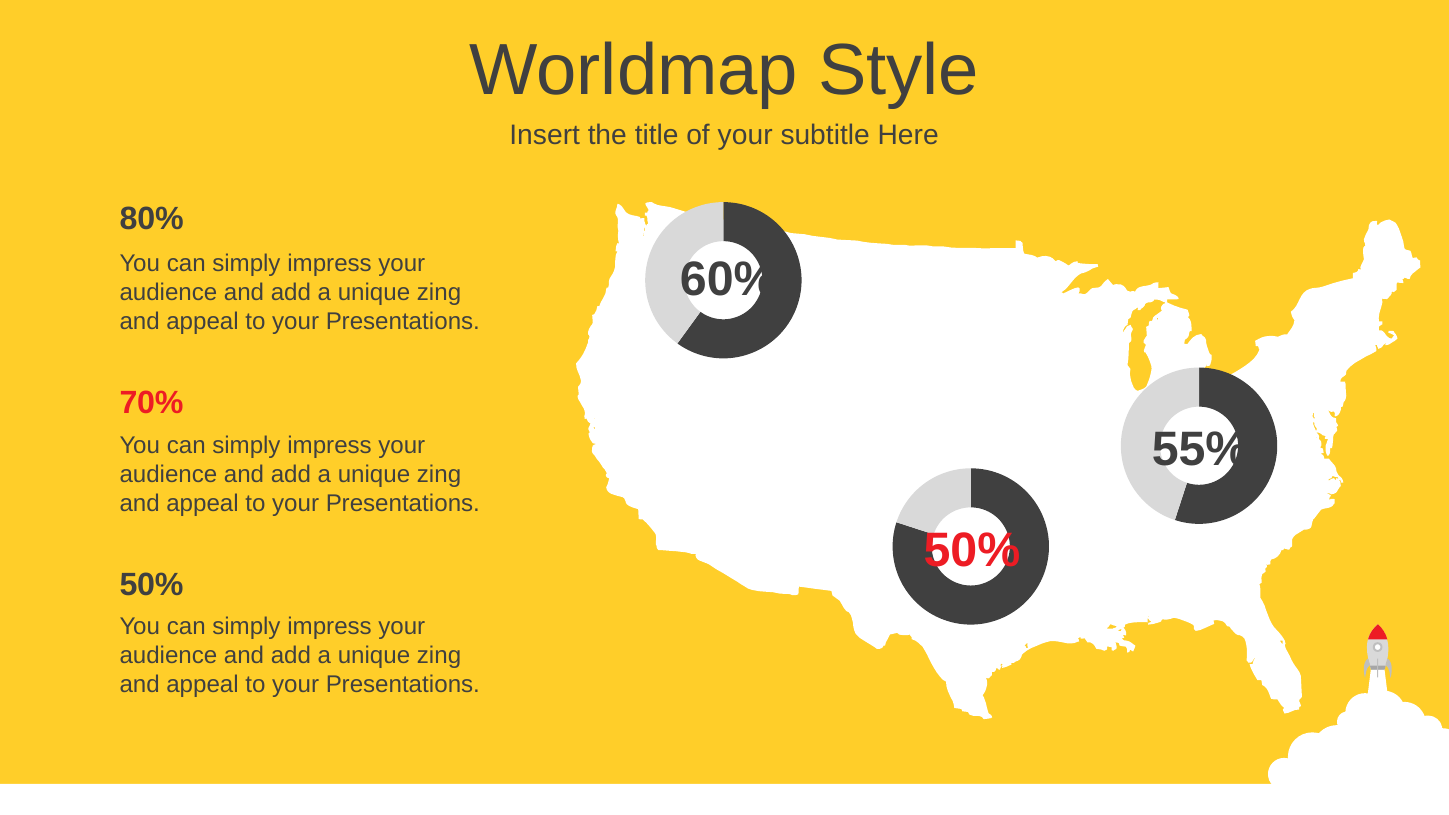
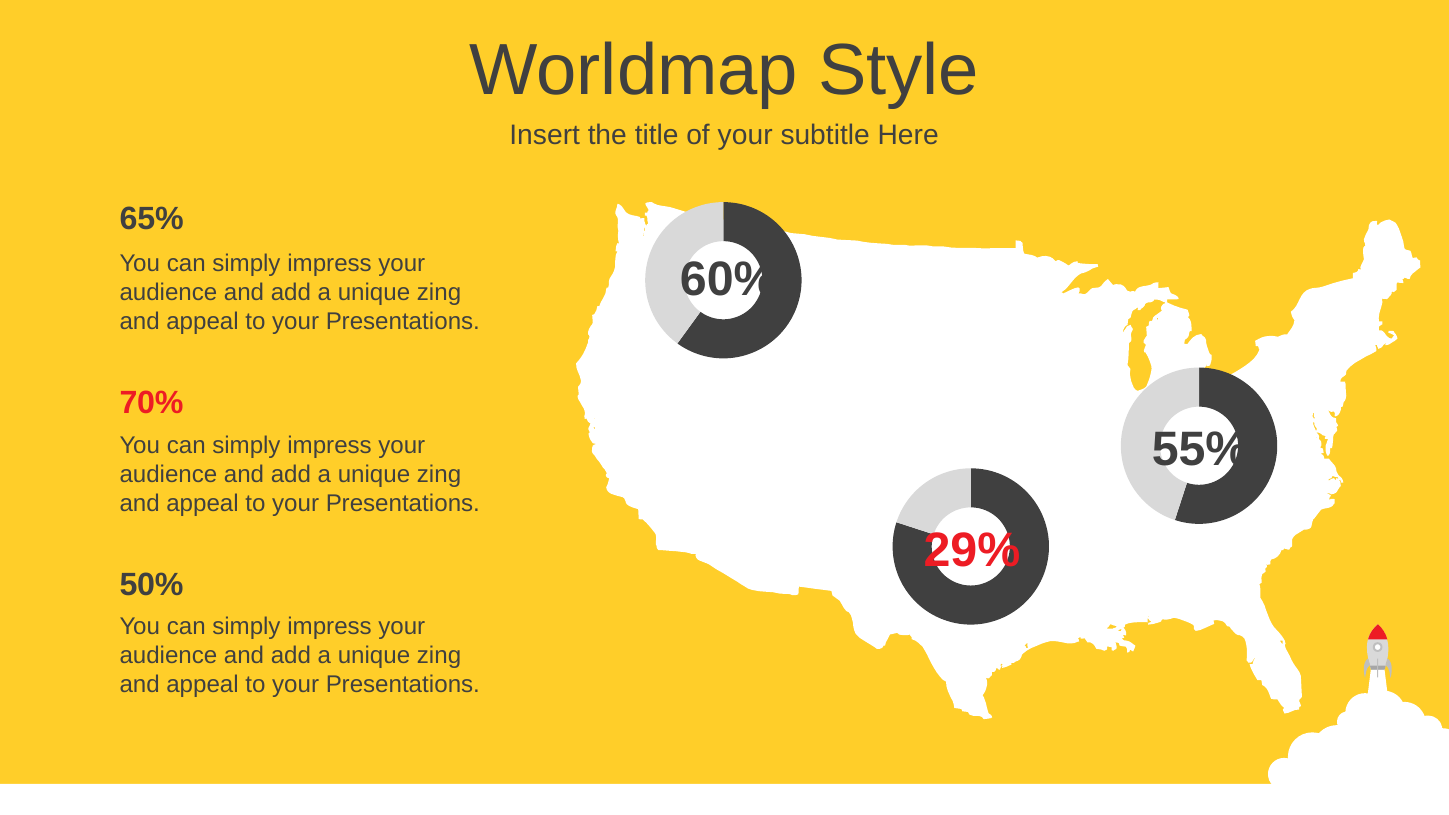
80%: 80% -> 65%
50% at (972, 550): 50% -> 29%
